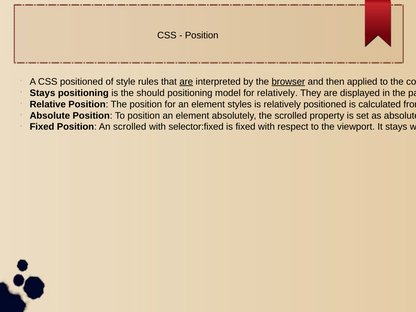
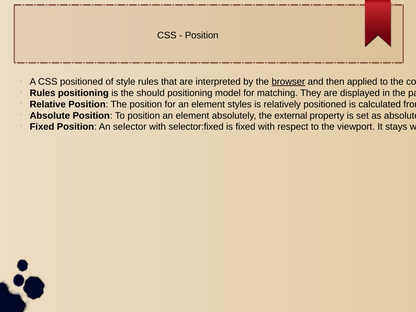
are at (186, 82) underline: present -> none
Stays at (42, 93): Stays -> Rules
for relatively: relatively -> matching
the scrolled: scrolled -> external
An scrolled: scrolled -> selector
